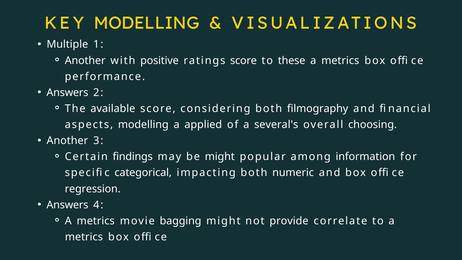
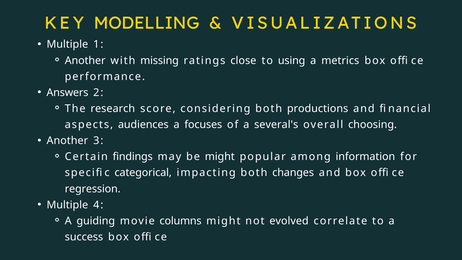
positive: positive -> missing
ratings score: score -> close
these: these -> using
available: available -> research
filmography: filmography -> productions
aspects modelling: modelling -> audiences
applied: applied -> focuses
numeric: numeric -> changes
Answers at (67, 205): Answers -> Multiple
metrics at (96, 221): metrics -> guiding
bagging: bagging -> columns
provide: provide -> evolved
metrics at (84, 237): metrics -> success
